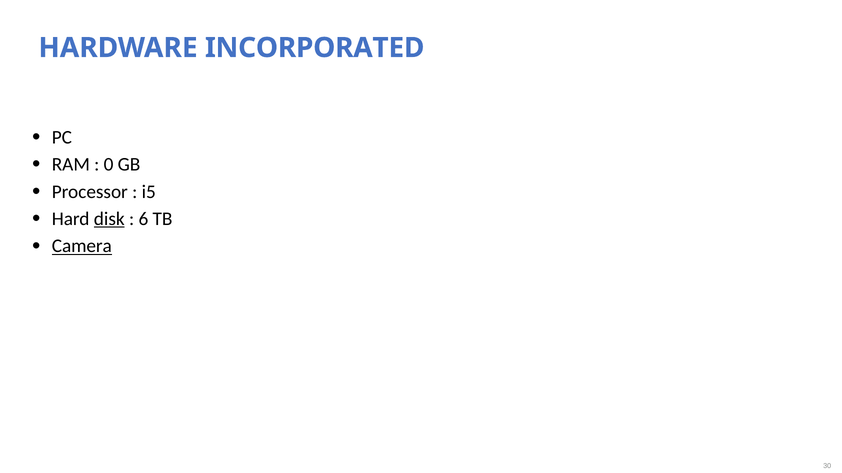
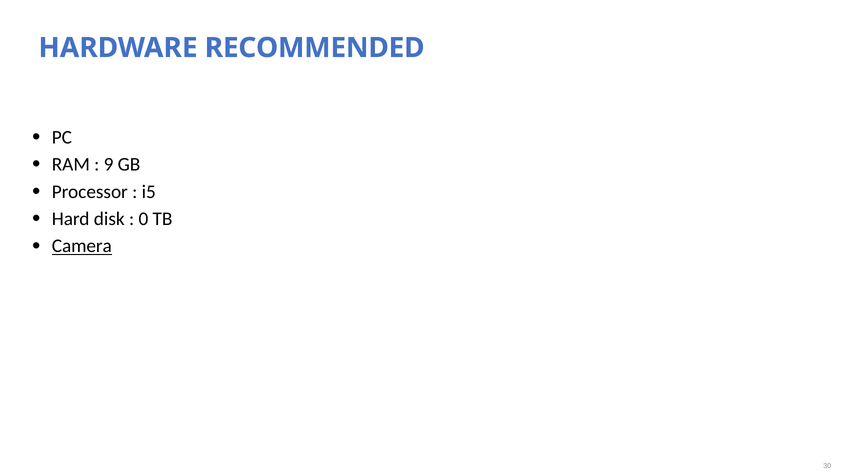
INCORPORATED: INCORPORATED -> RECOMMENDED
0: 0 -> 9
disk underline: present -> none
6: 6 -> 0
